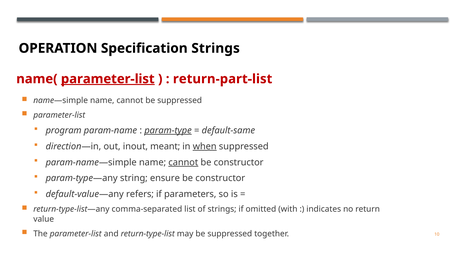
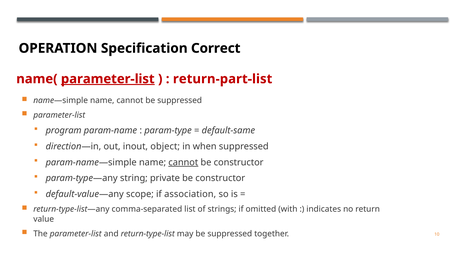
Specification Strings: Strings -> Correct
param-type underline: present -> none
meant: meant -> object
when underline: present -> none
ensure: ensure -> private
refers: refers -> scope
parameters: parameters -> association
